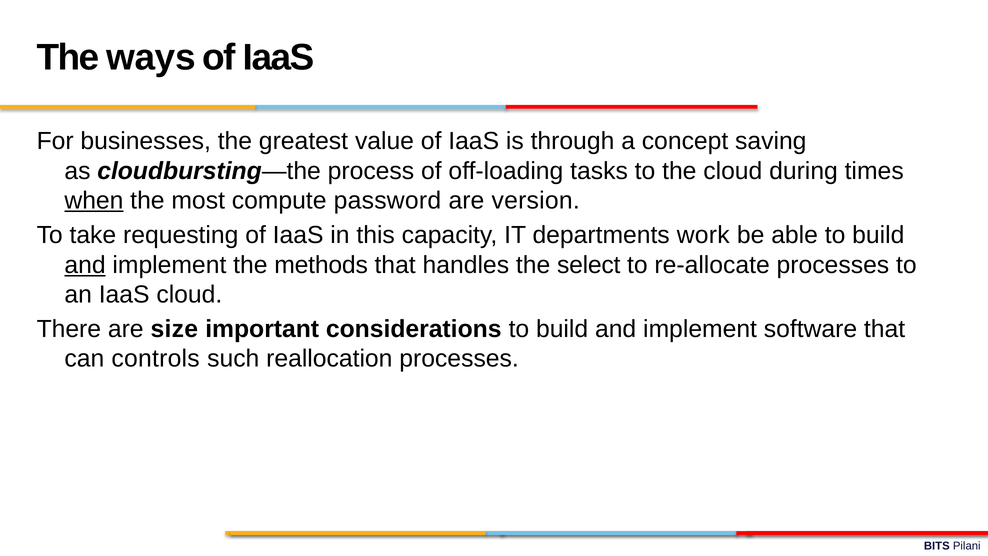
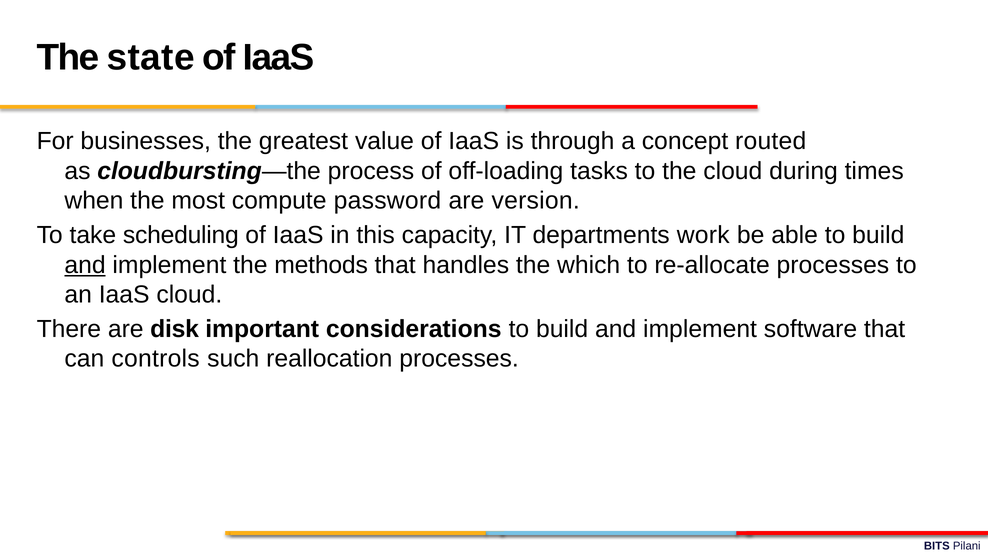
ways: ways -> state
saving: saving -> routed
when underline: present -> none
requesting: requesting -> scheduling
select: select -> which
size: size -> disk
